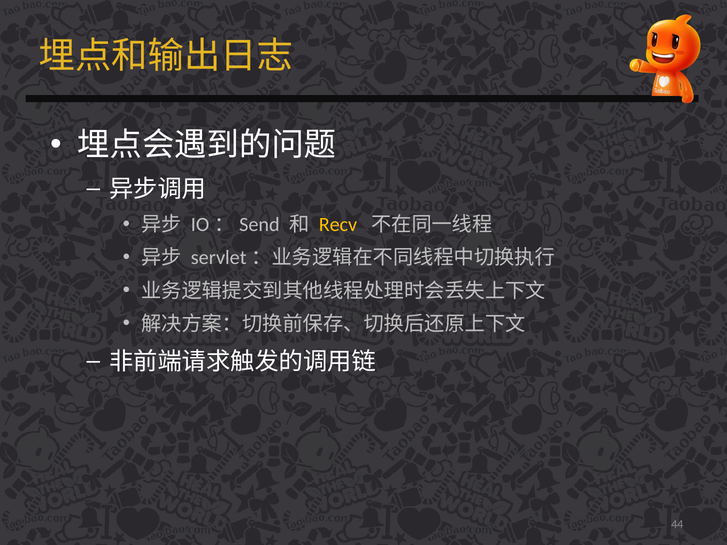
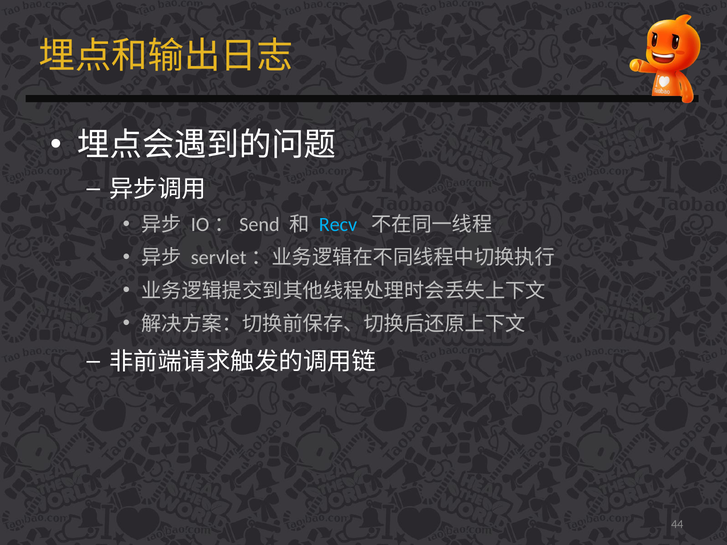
Recv colour: yellow -> light blue
